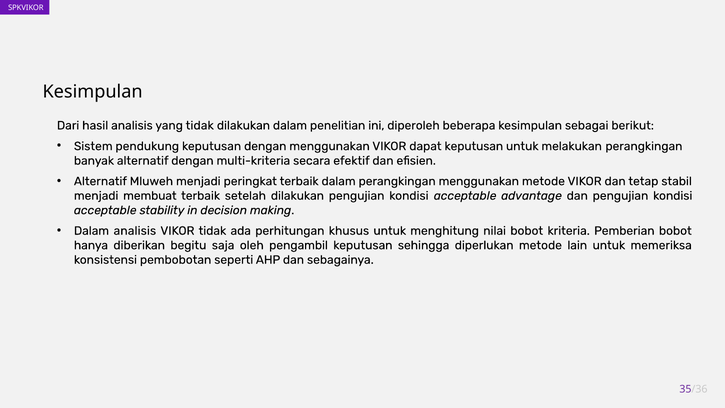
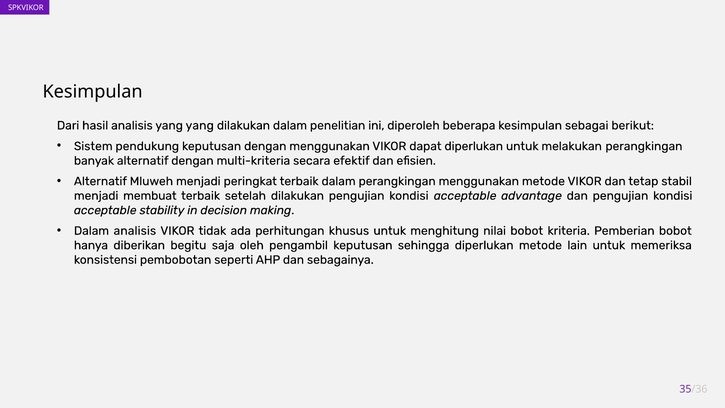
yang tidak: tidak -> yang
dapat keputusan: keputusan -> diperlukan
